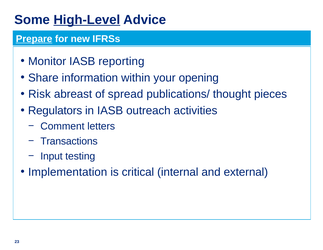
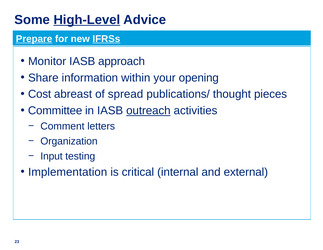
IFRSs underline: none -> present
reporting: reporting -> approach
Risk: Risk -> Cost
Regulators: Regulators -> Committee
outreach underline: none -> present
Transactions: Transactions -> Organization
